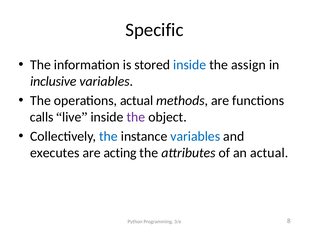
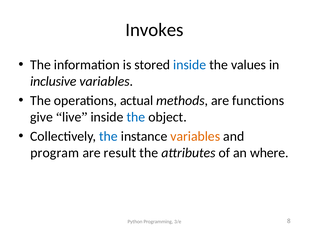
Specific: Specific -> Invokes
assign: assign -> values
calls: calls -> give
the at (136, 117) colour: purple -> blue
variables at (195, 136) colour: blue -> orange
executes: executes -> program
acting: acting -> result
an actual: actual -> where
